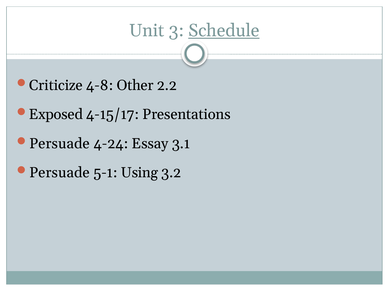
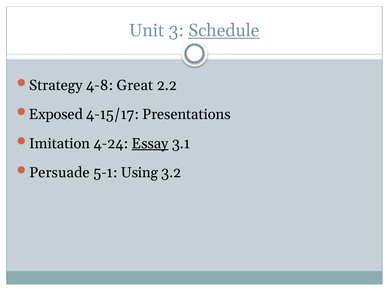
Criticize: Criticize -> Strategy
Other: Other -> Great
Persuade at (59, 144): Persuade -> Imitation
Essay underline: none -> present
